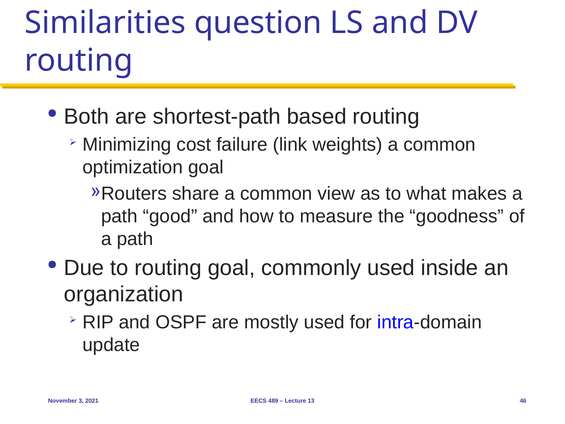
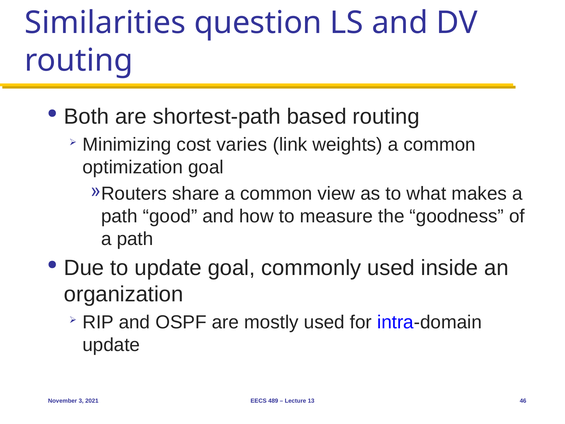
failure: failure -> varies
to routing: routing -> update
